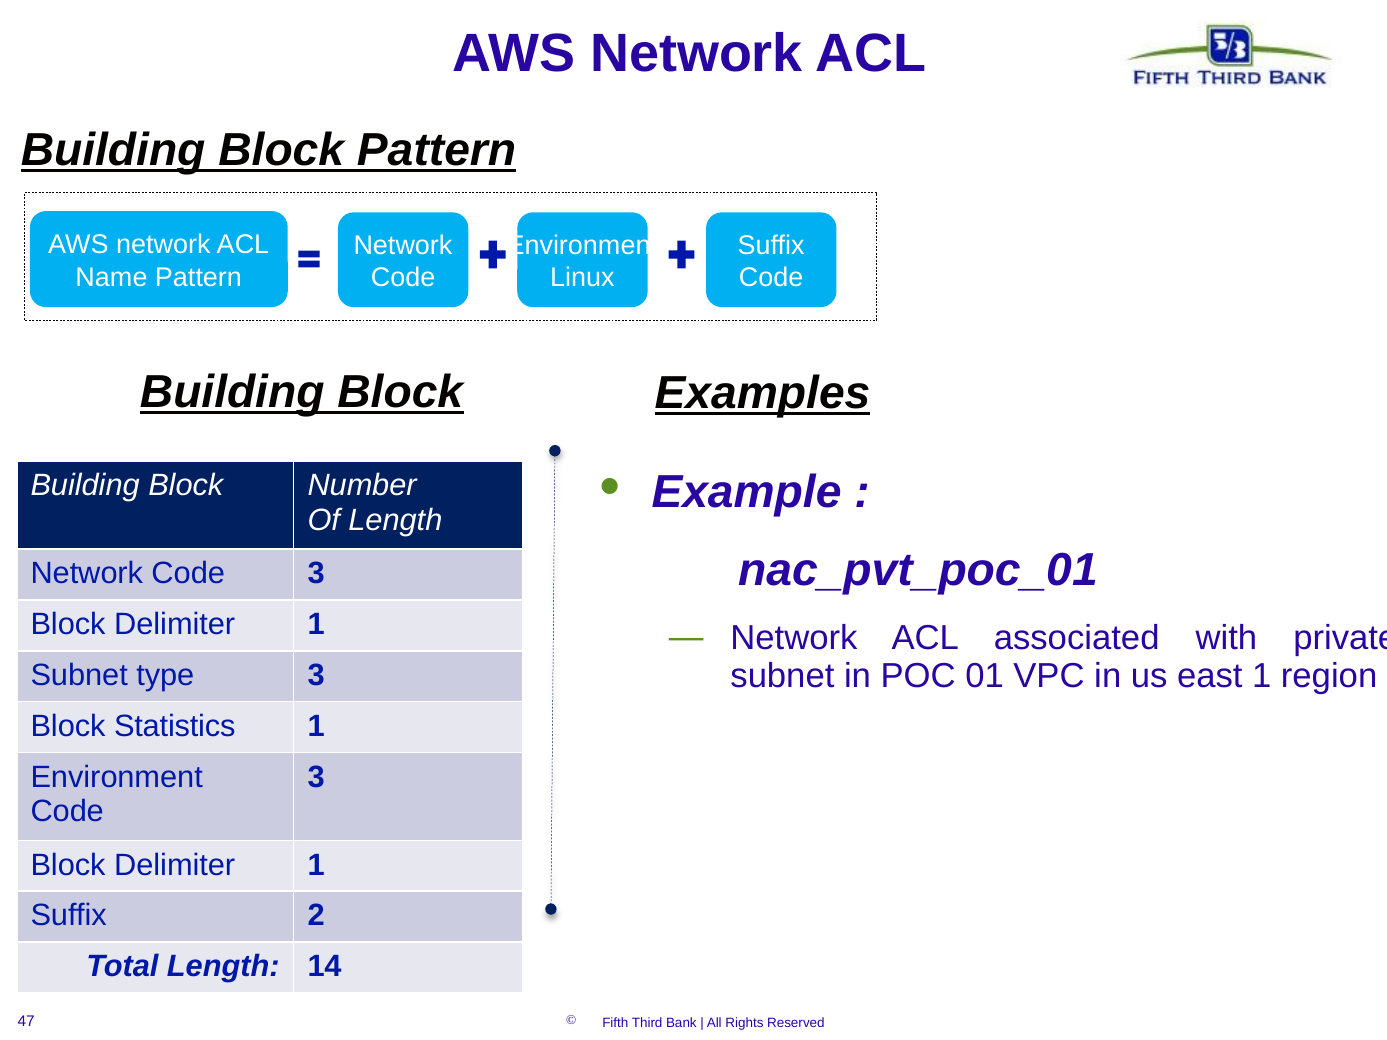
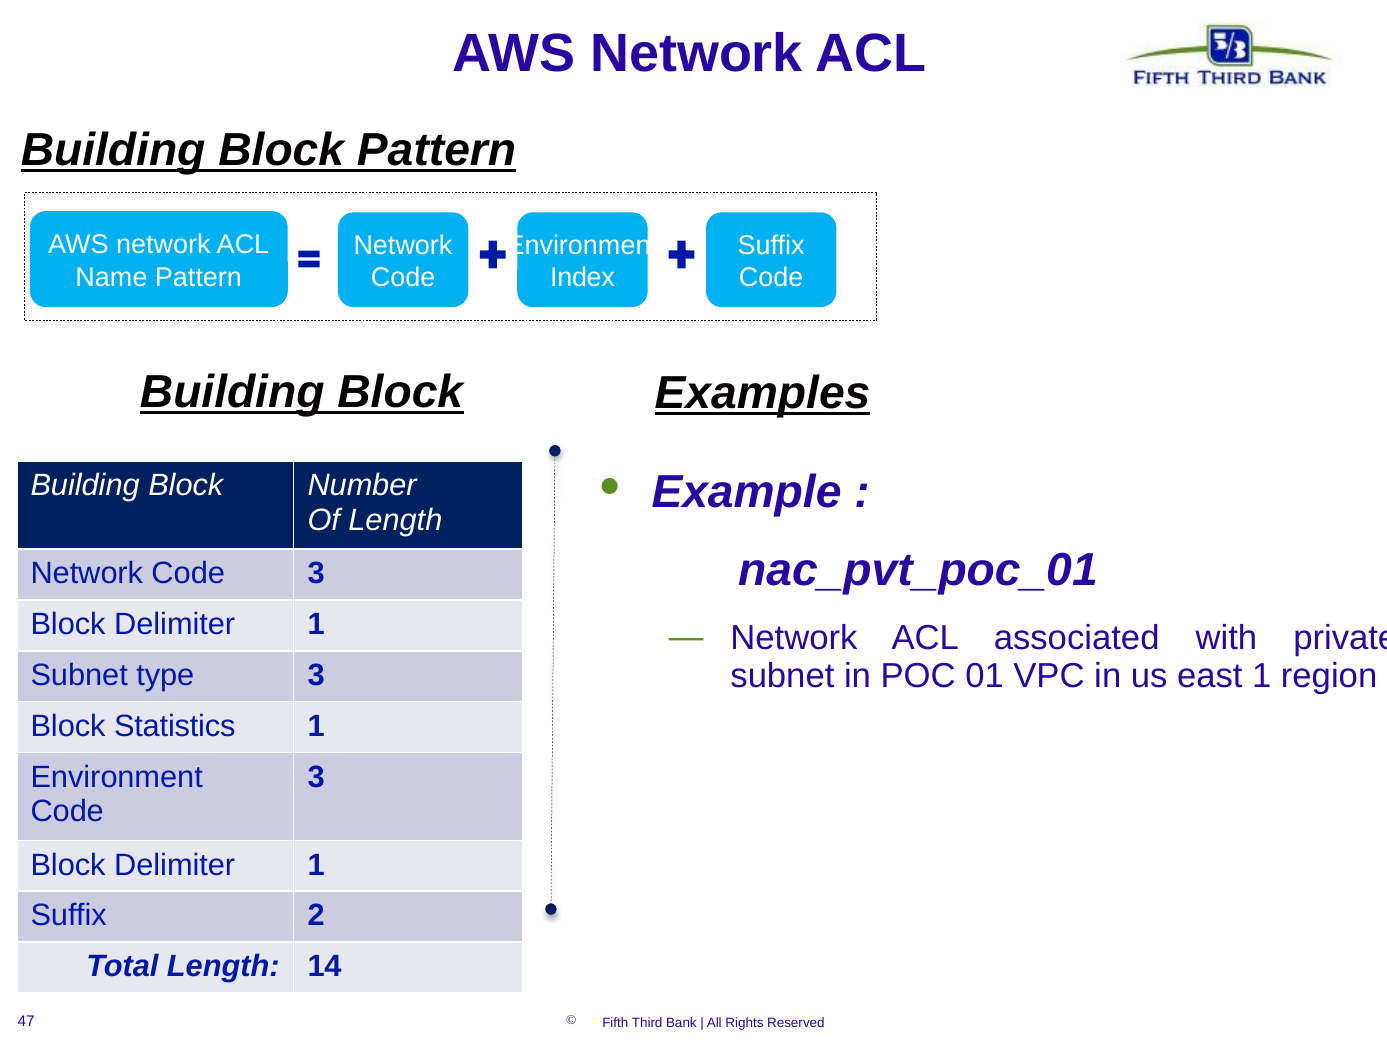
Linux: Linux -> Index
